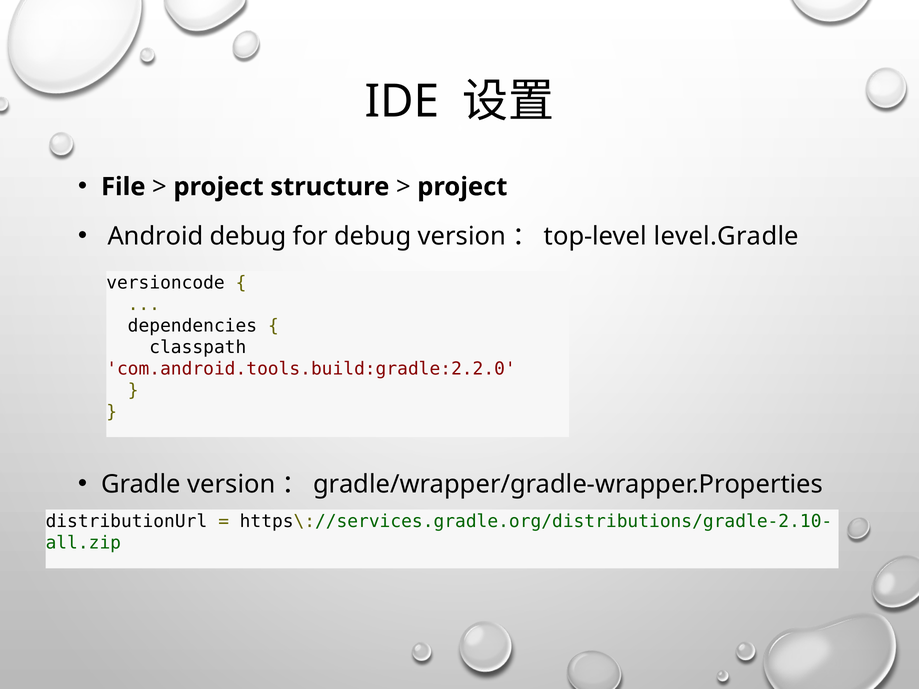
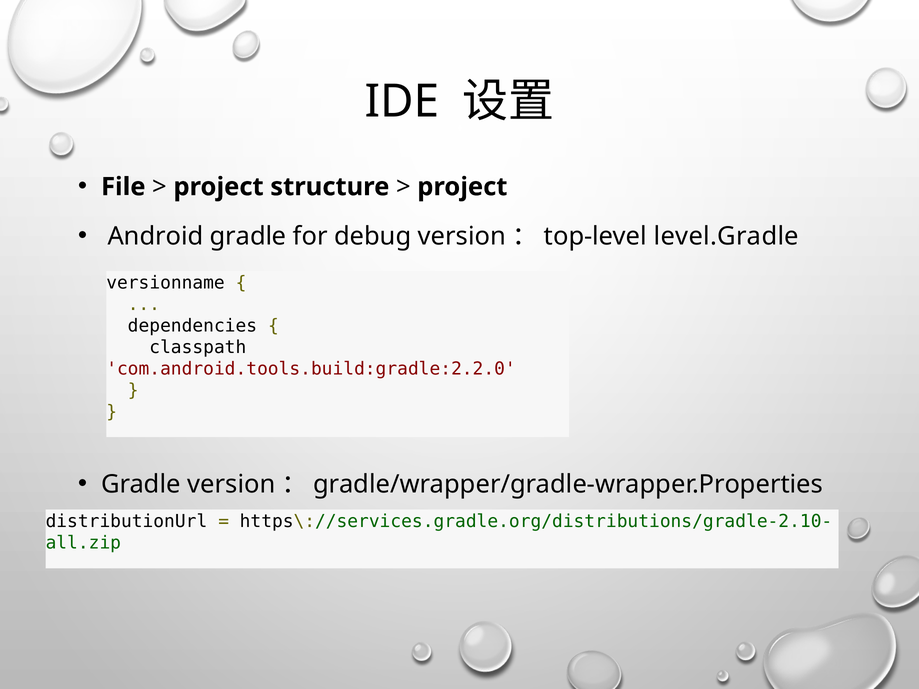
Android debug: debug -> gradle
versioncode: versioncode -> versionname
